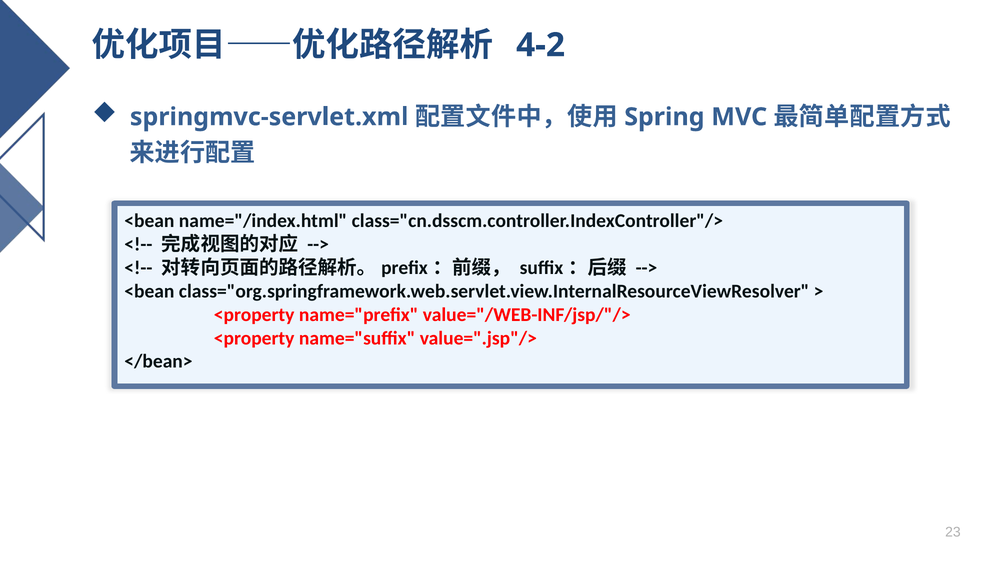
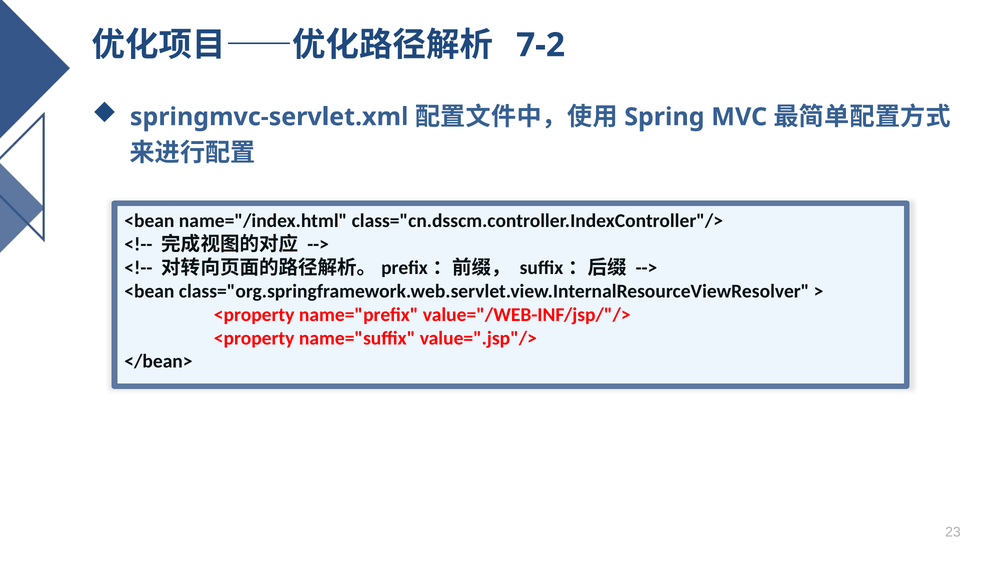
4-2: 4-2 -> 7-2
